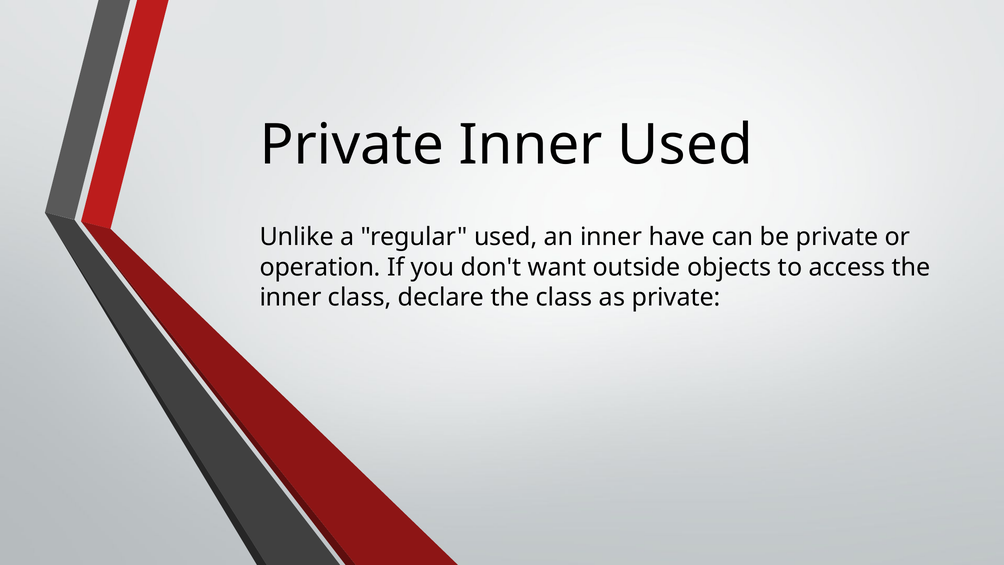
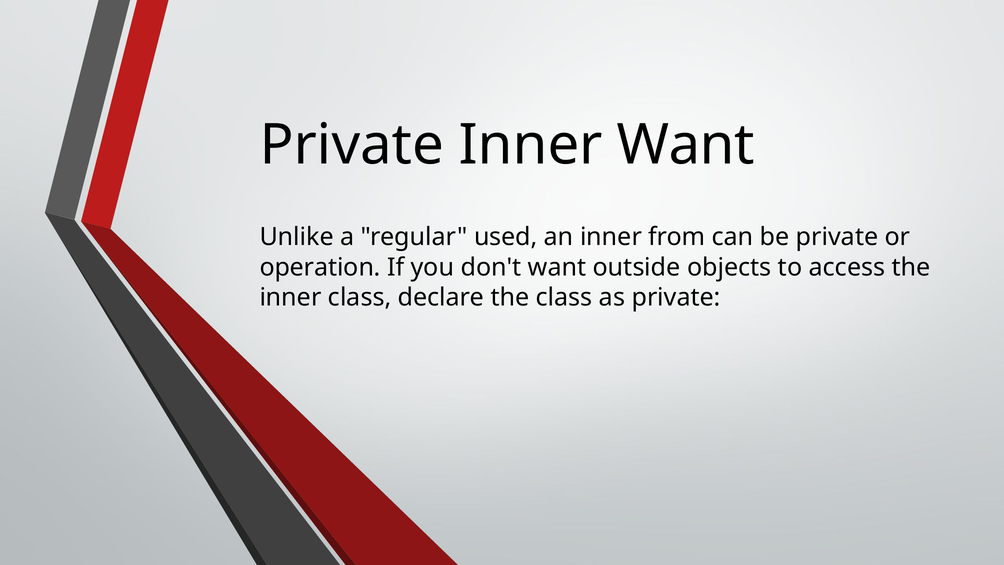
Inner Used: Used -> Want
have: have -> from
